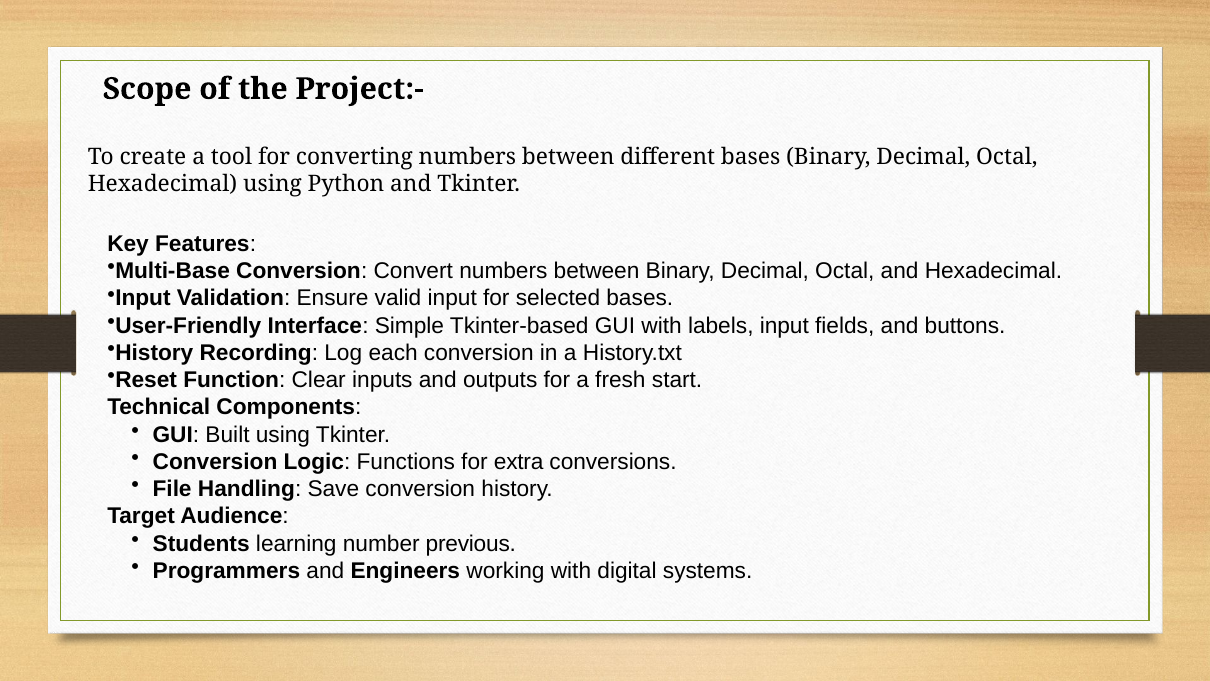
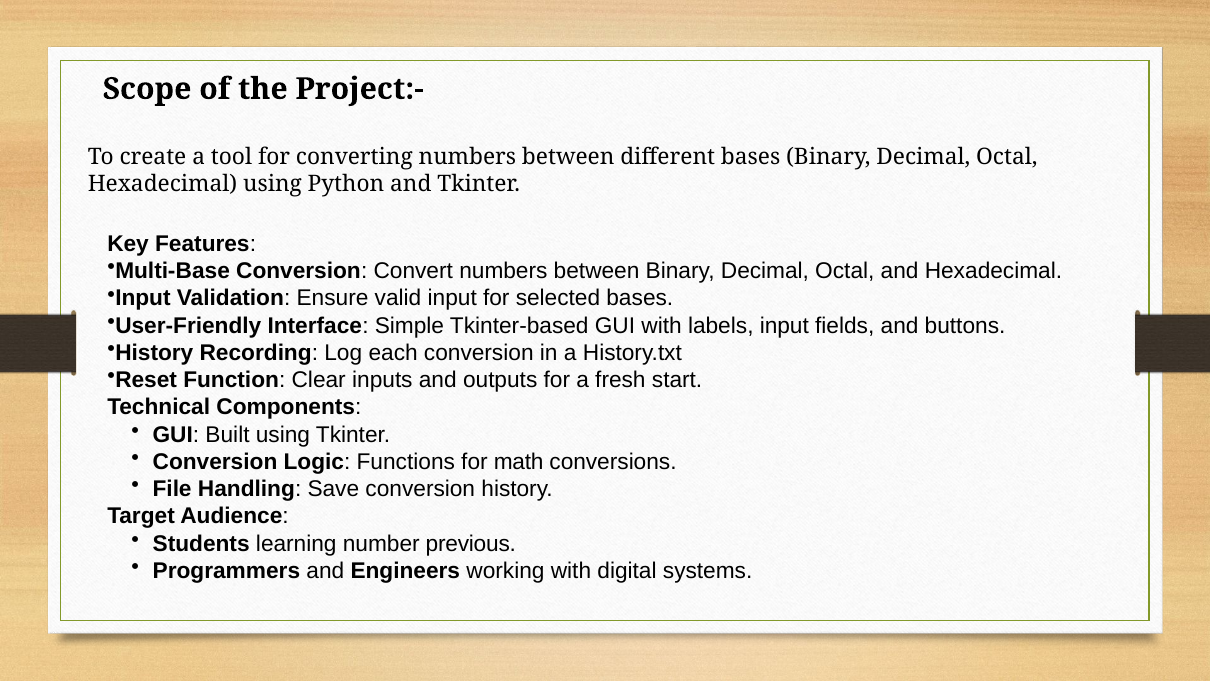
extra: extra -> math
